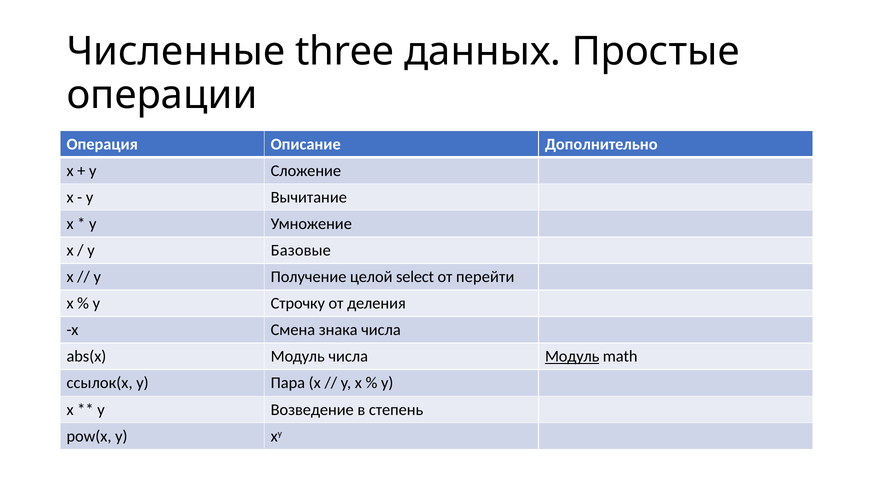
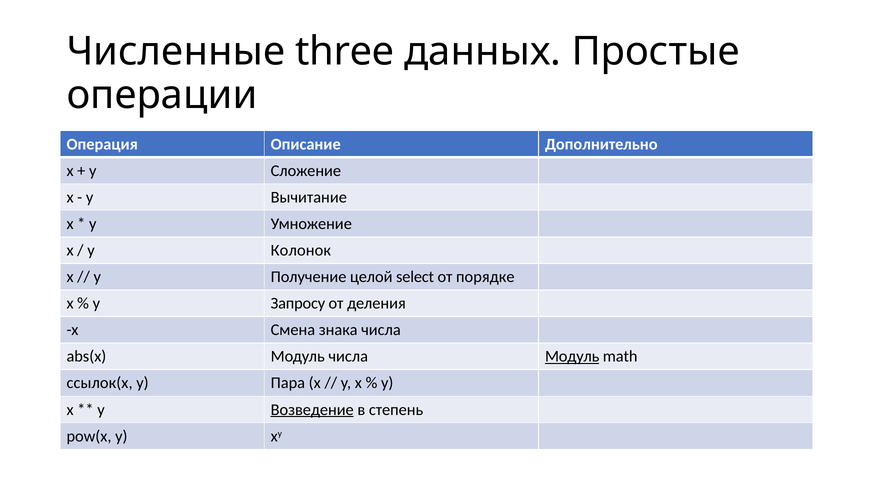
Базовые: Базовые -> Колонок
перейти: перейти -> порядке
Строчку: Строчку -> Запросу
Возведение underline: none -> present
